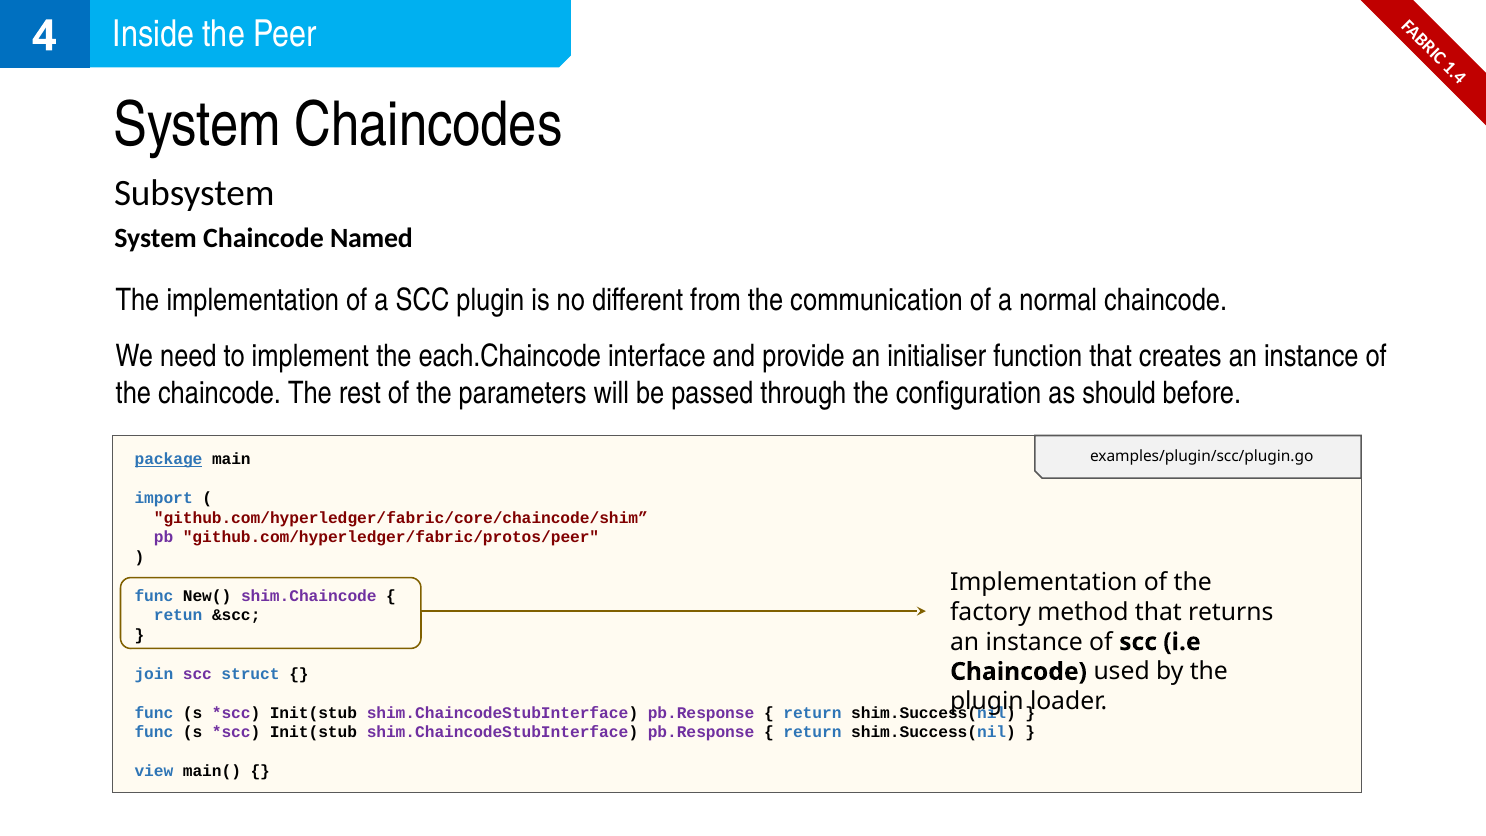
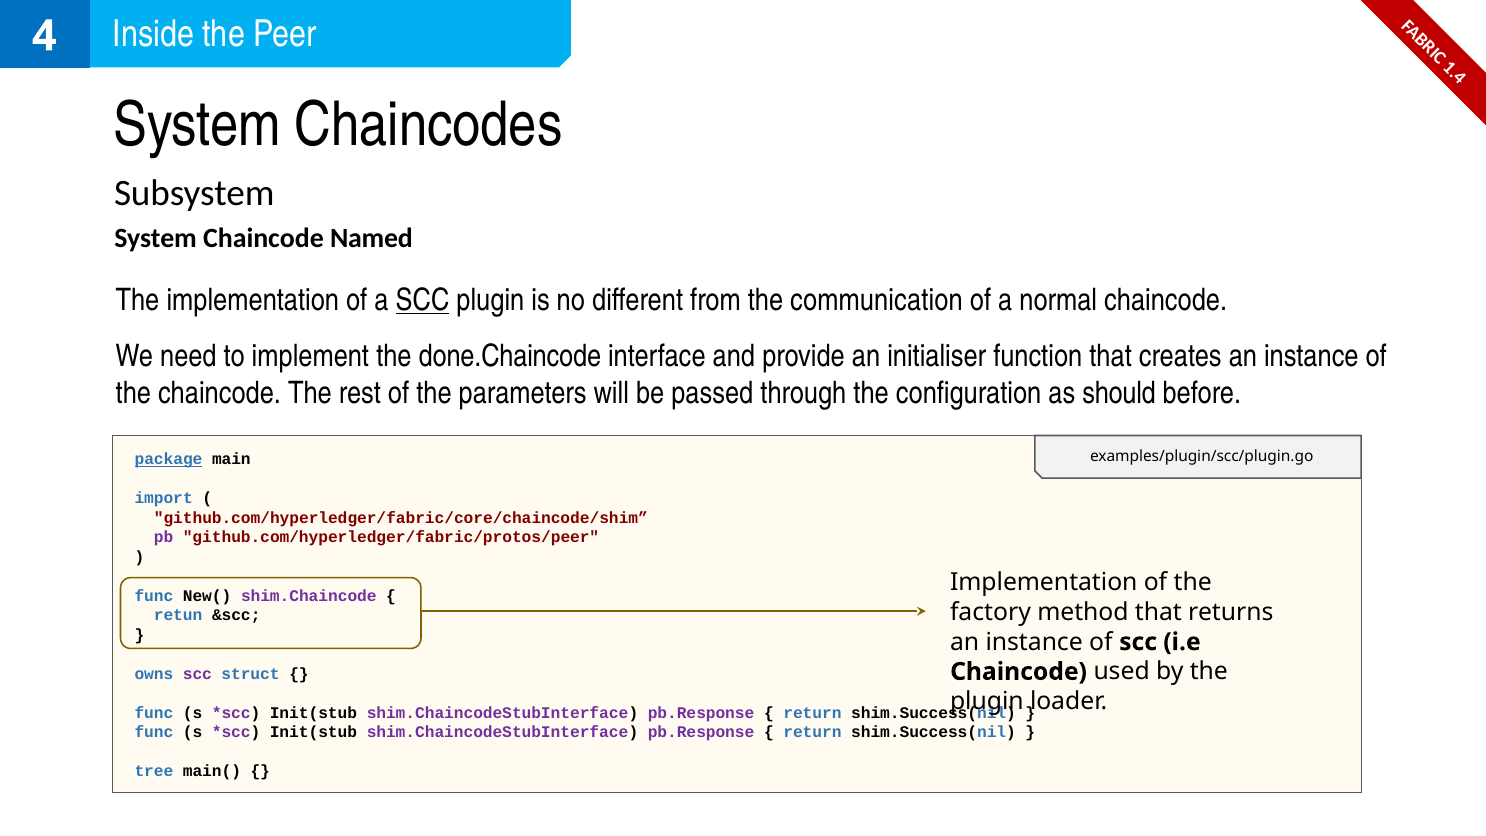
SCC at (423, 300) underline: none -> present
each.Chaincode: each.Chaincode -> done.Chaincode
join: join -> owns
view: view -> tree
